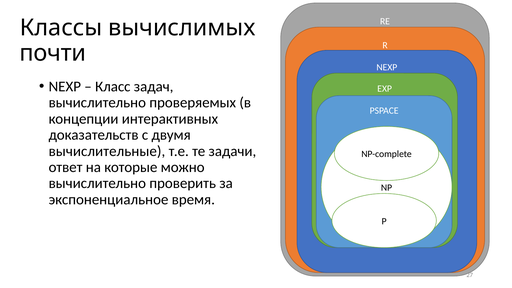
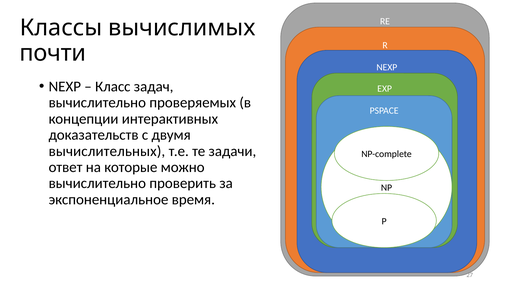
вычислительные: вычислительные -> вычислительных
